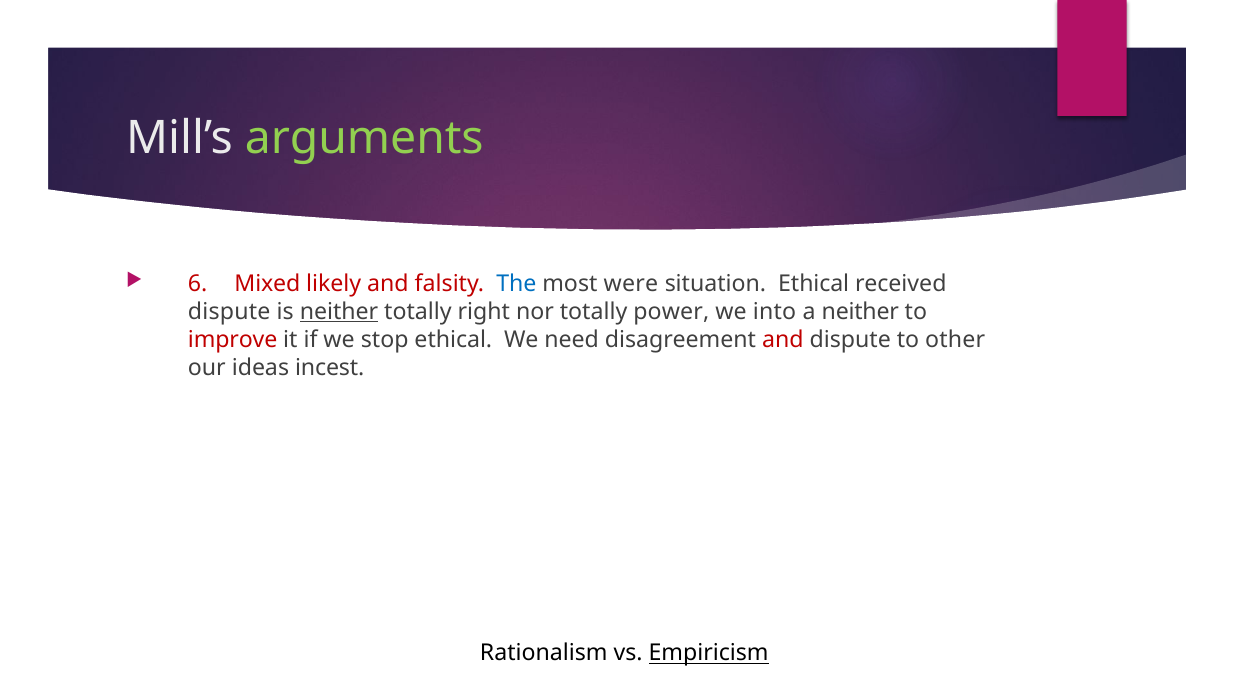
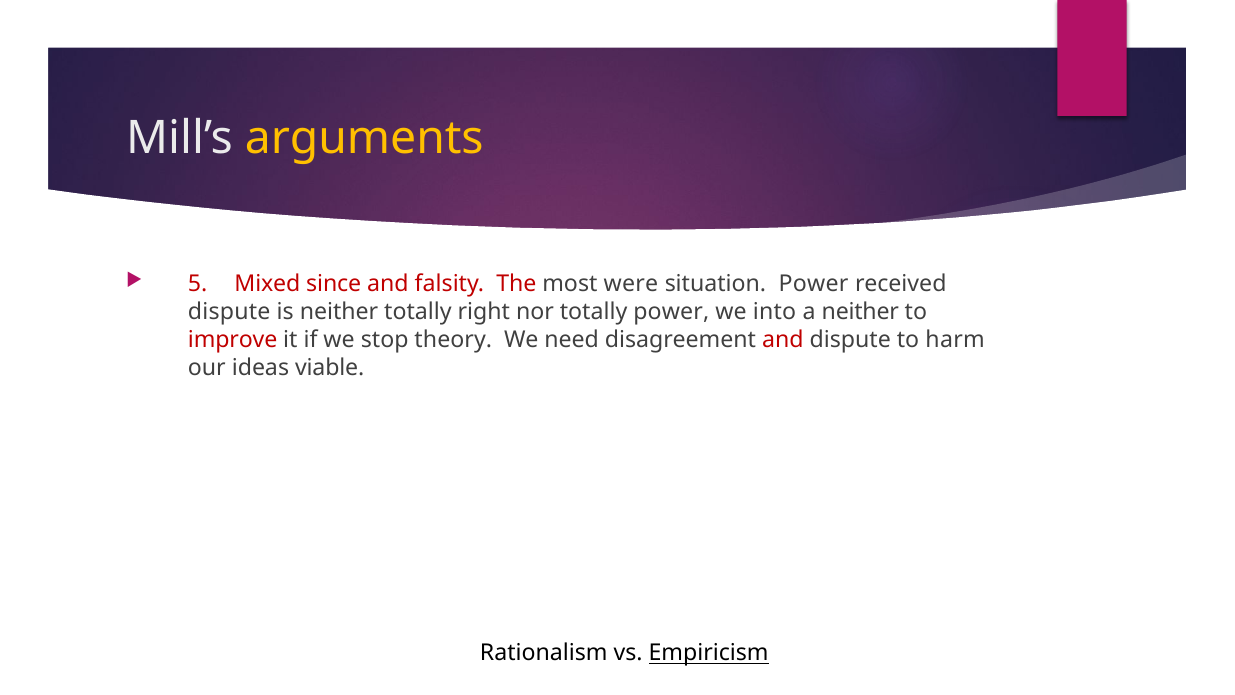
arguments colour: light green -> yellow
6: 6 -> 5
likely: likely -> since
The colour: blue -> red
situation Ethical: Ethical -> Power
neither at (339, 312) underline: present -> none
stop ethical: ethical -> theory
other: other -> harm
incest: incest -> viable
